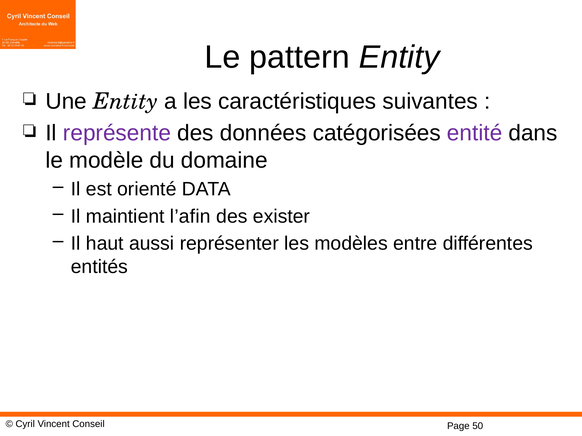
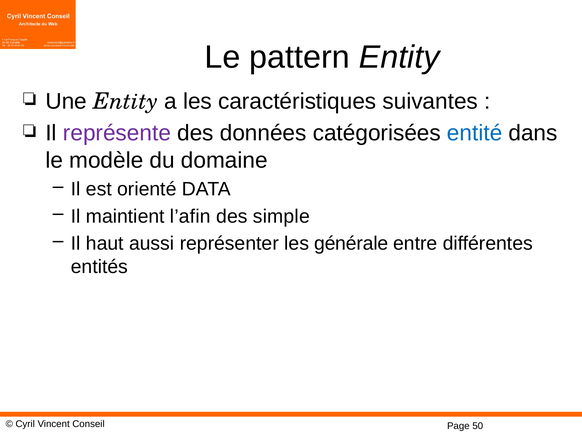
entité colour: purple -> blue
exister: exister -> simple
modèles: modèles -> générale
